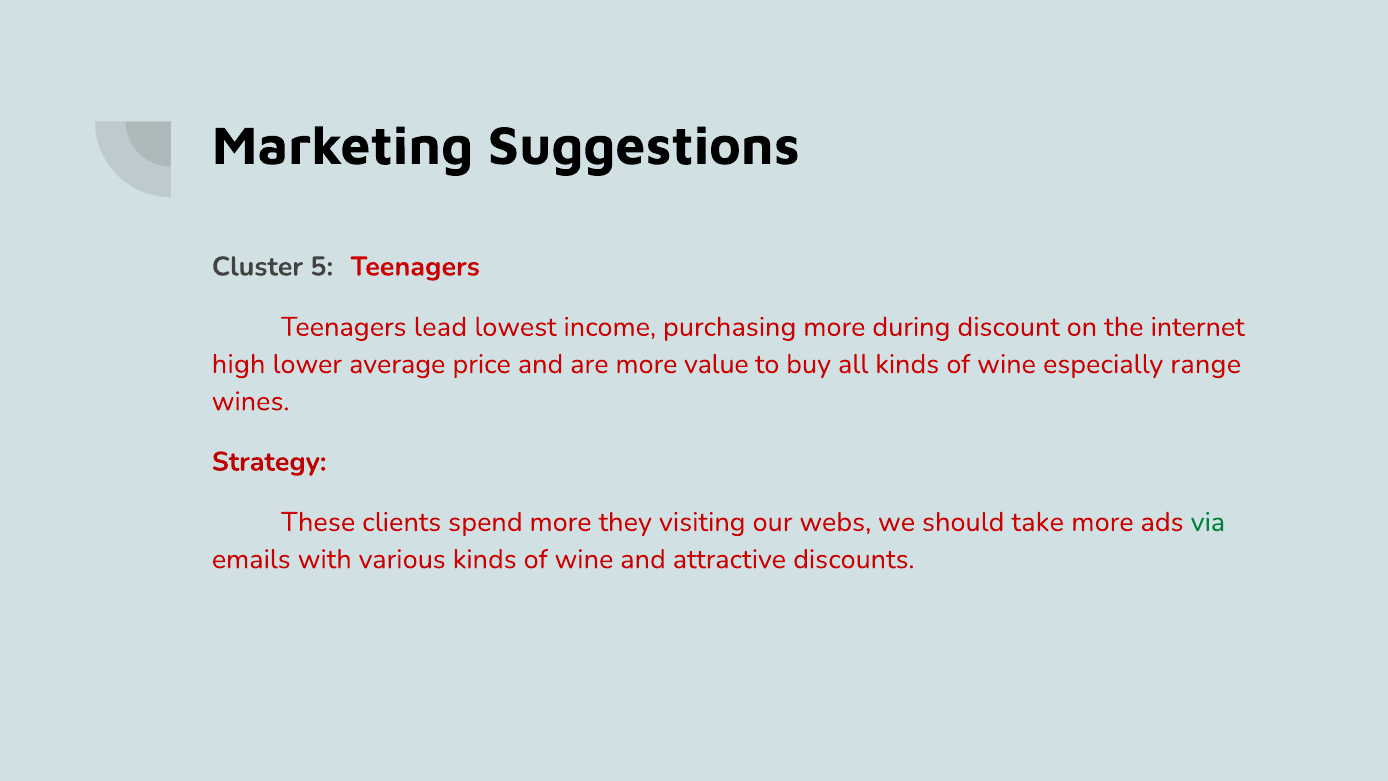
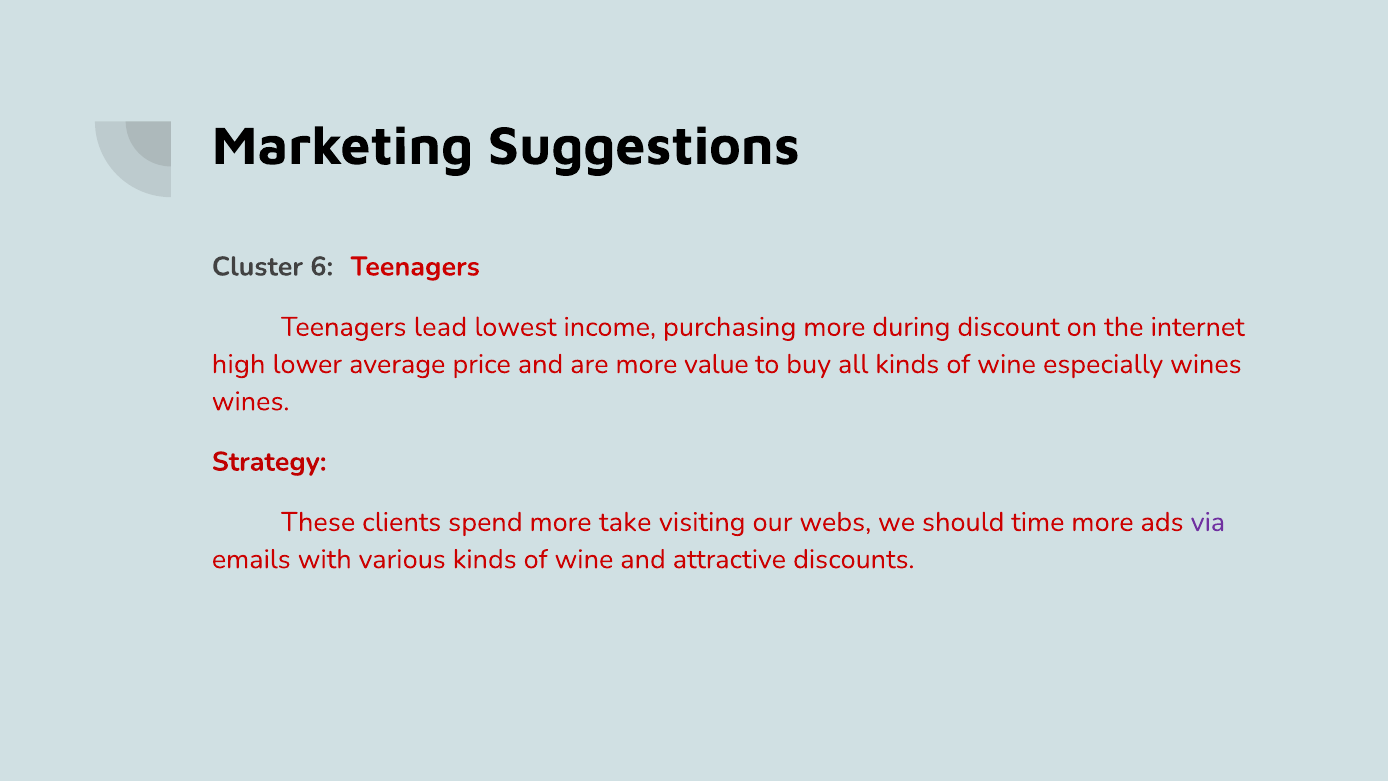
5: 5 -> 6
especially range: range -> wines
they: they -> take
take: take -> time
via colour: green -> purple
